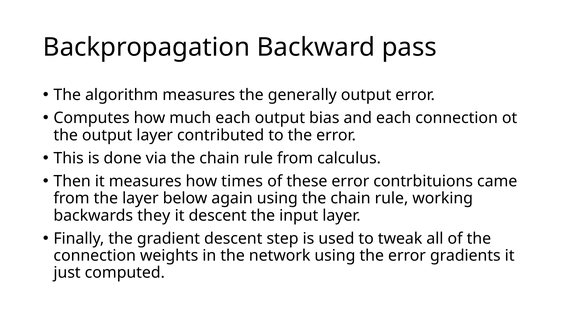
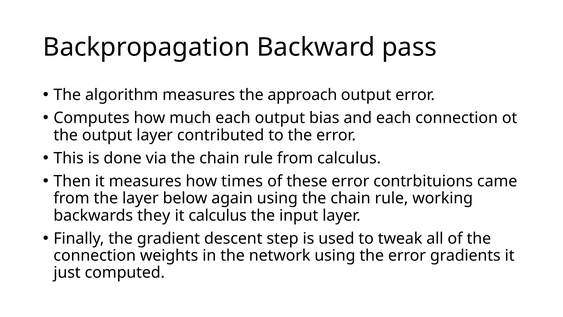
generally: generally -> approach
it descent: descent -> calculus
